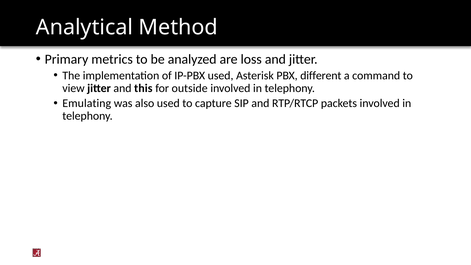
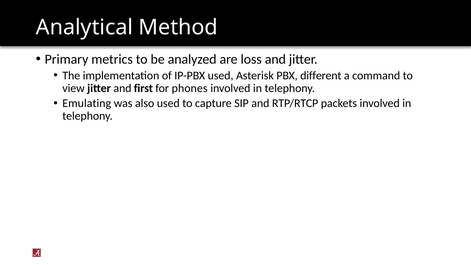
this: this -> first
outside: outside -> phones
